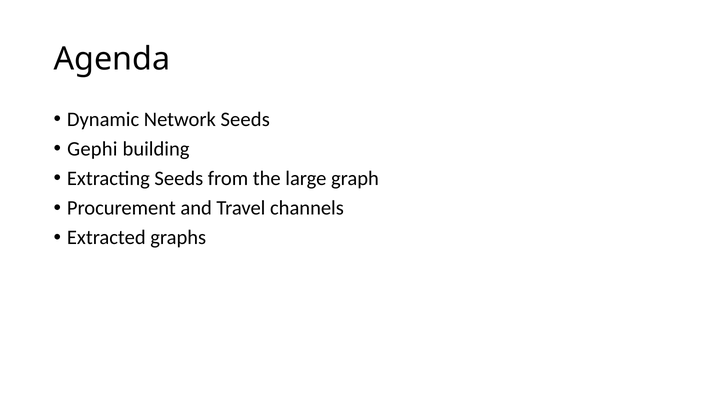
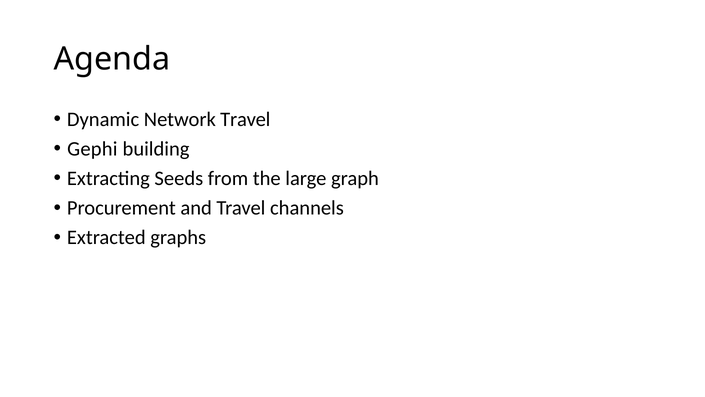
Network Seeds: Seeds -> Travel
